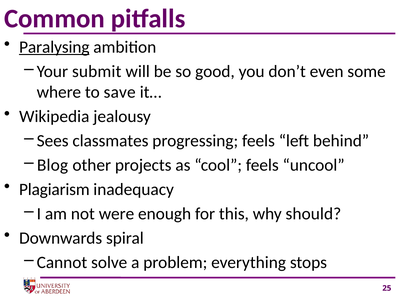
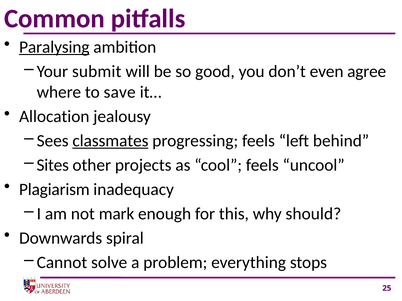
some: some -> agree
Wikipedia: Wikipedia -> Allocation
classmates underline: none -> present
Blog: Blog -> Sites
were: were -> mark
